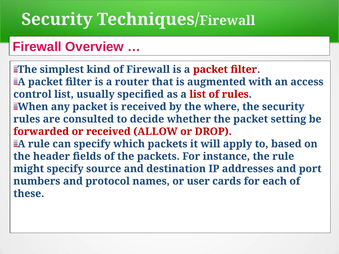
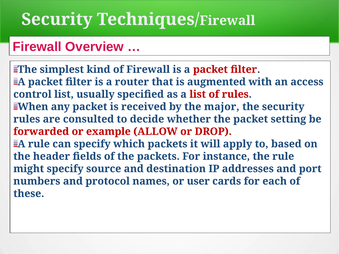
where: where -> major
or received: received -> example
